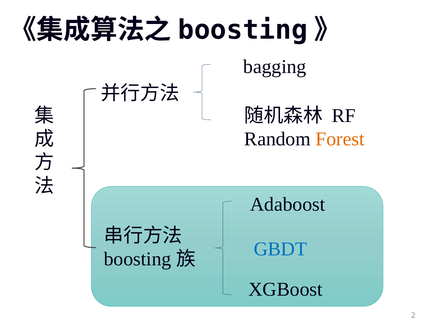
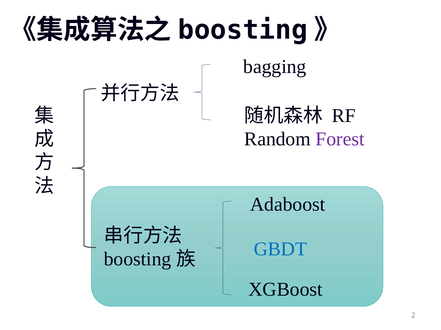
Forest colour: orange -> purple
